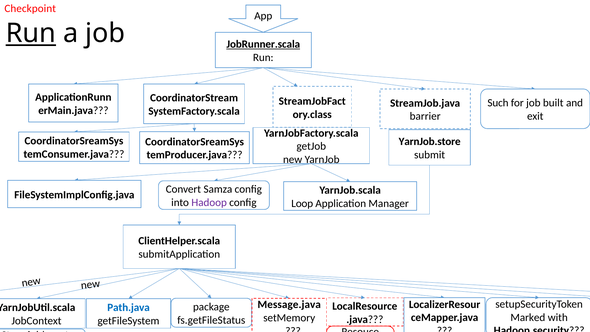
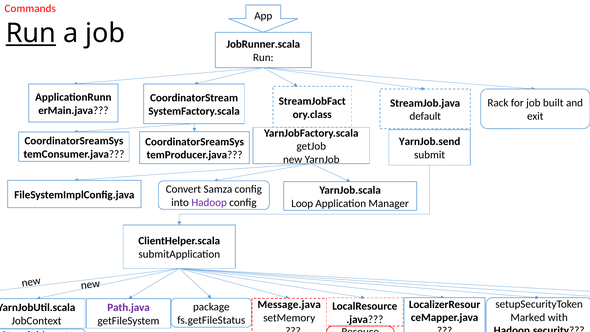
Checkpoint: Checkpoint -> Commands
JobRunner.scala underline: present -> none
Such: Such -> Rack
barrier: barrier -> default
YarnJob.store: YarnJob.store -> YarnJob.send
Path.java colour: blue -> purple
